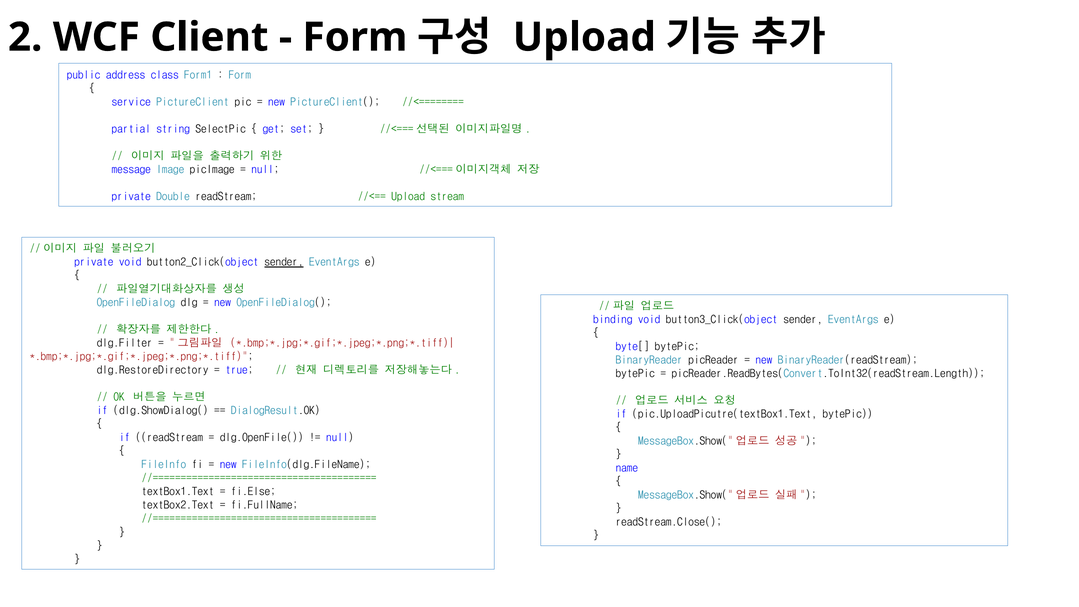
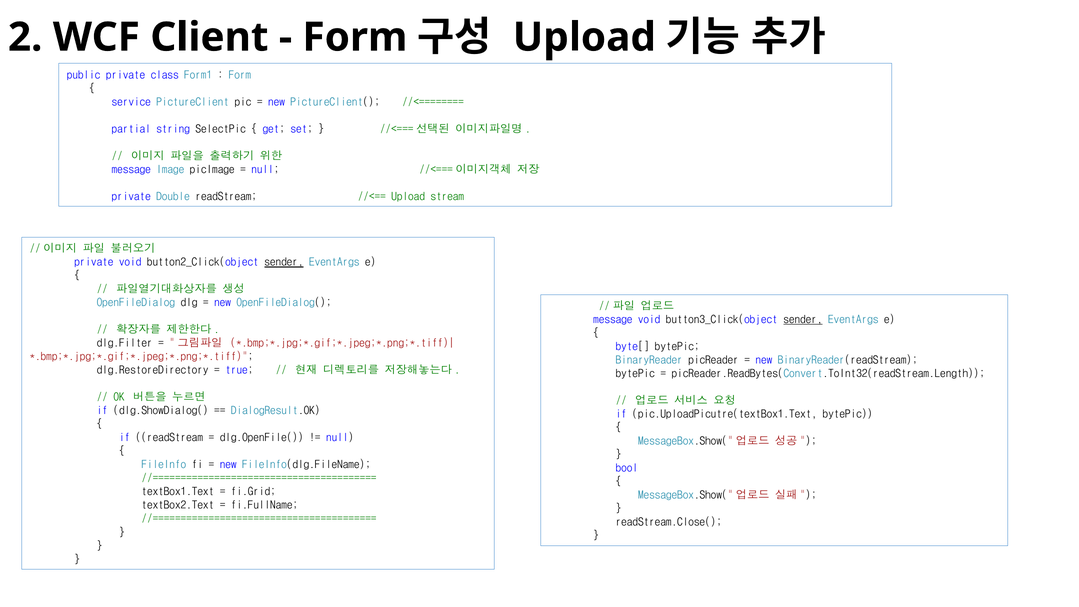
public address: address -> private
binding at (613, 320): binding -> message
sender at (803, 320) underline: none -> present
name: name -> bool
fi.Else: fi.Else -> fi.Grid
